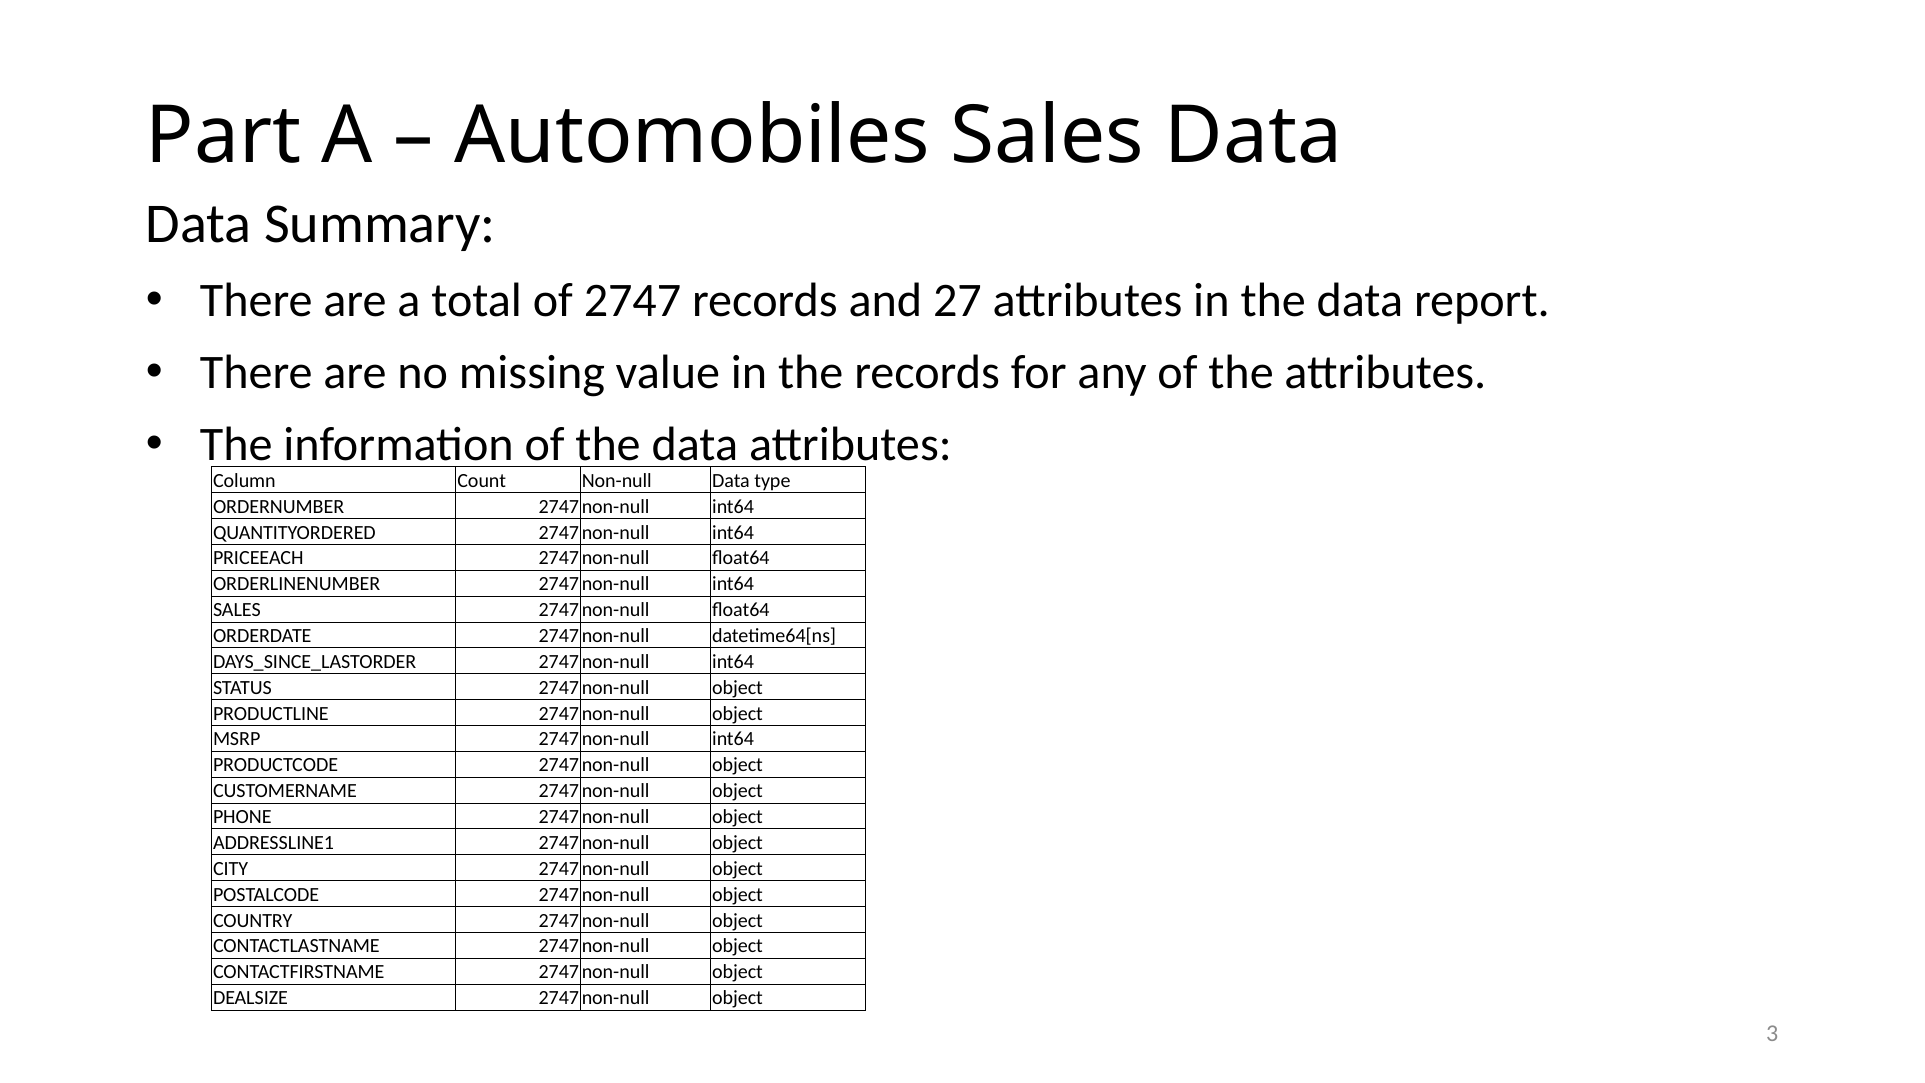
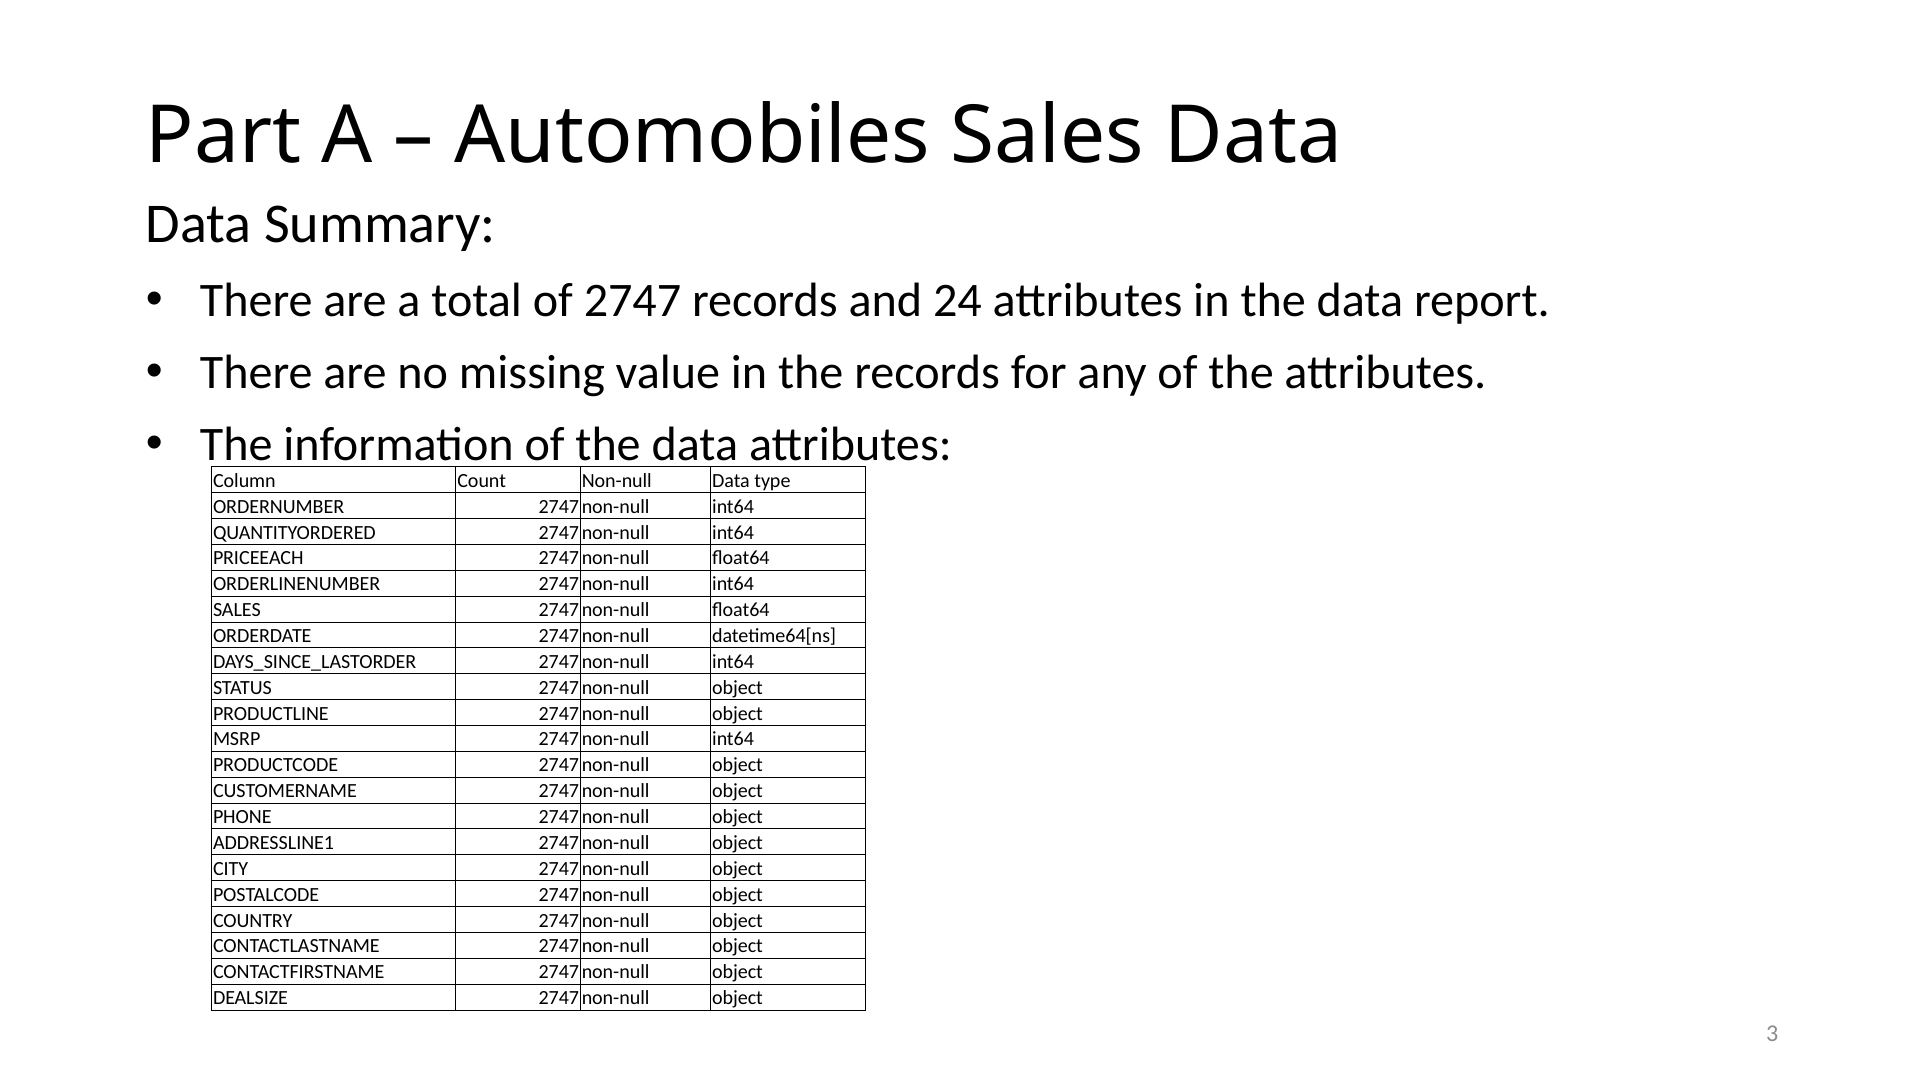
27: 27 -> 24
